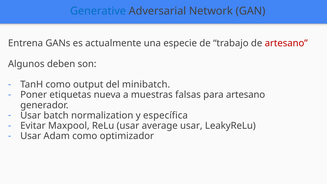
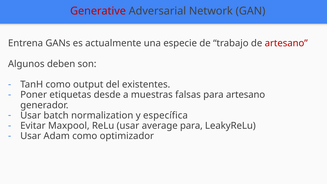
Generative colour: blue -> red
minibatch: minibatch -> existentes
nueva: nueva -> desde
average usar: usar -> para
